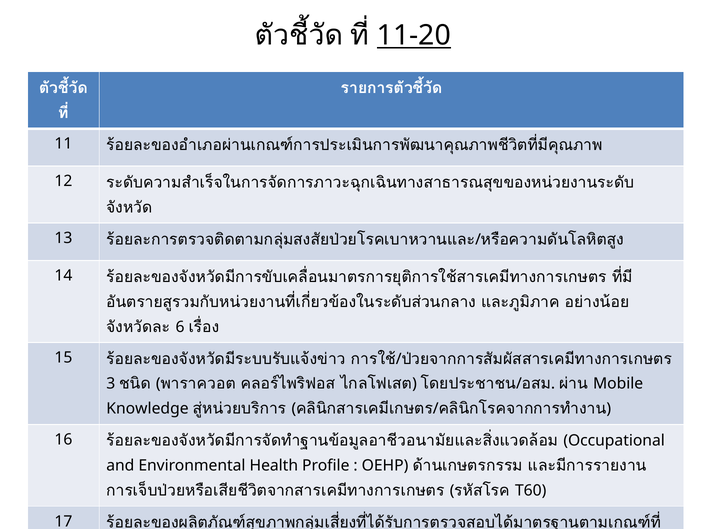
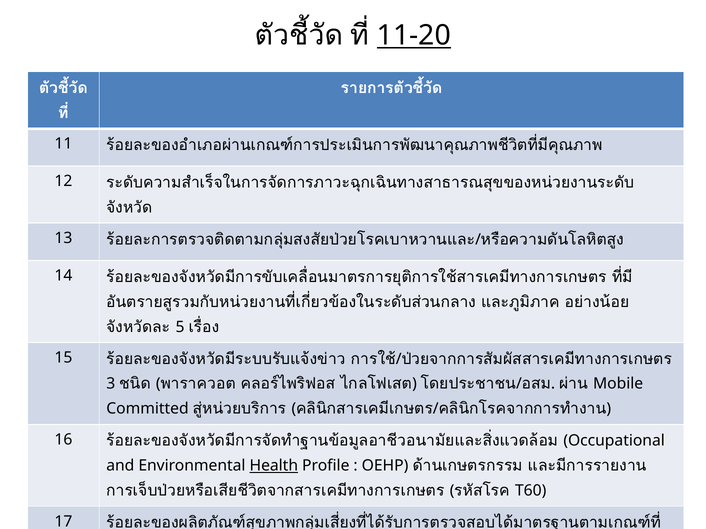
6: 6 -> 5
Knowledge: Knowledge -> Committed
Health underline: none -> present
